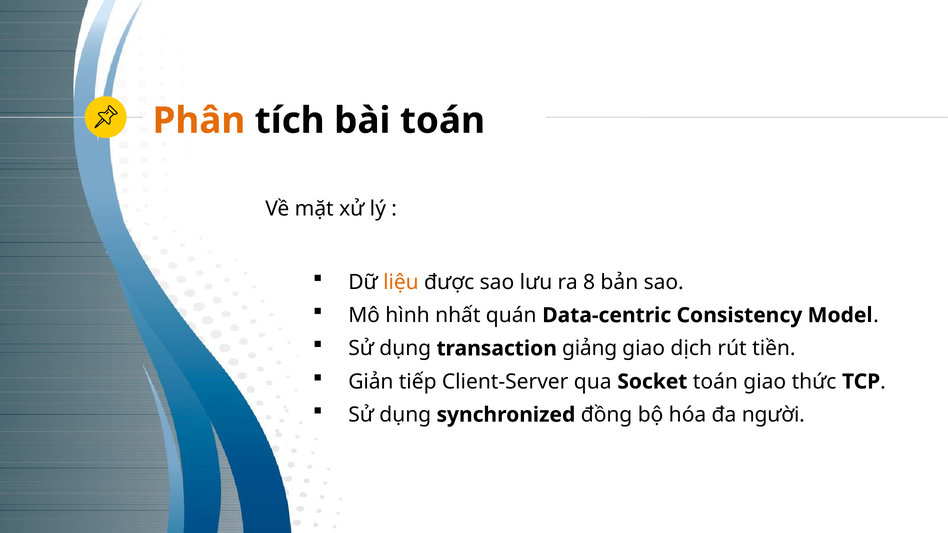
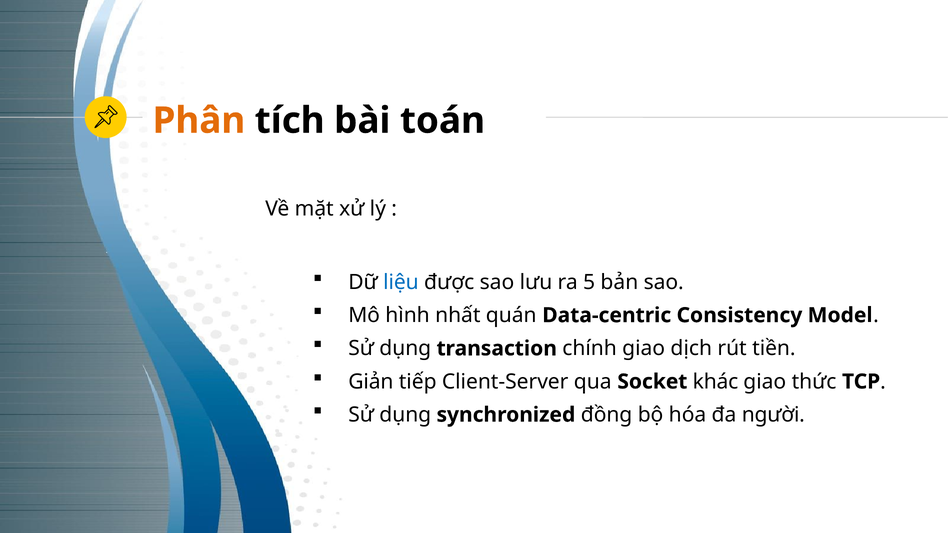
liệu colour: orange -> blue
8: 8 -> 5
giảng: giảng -> chính
Socket toán: toán -> khác
